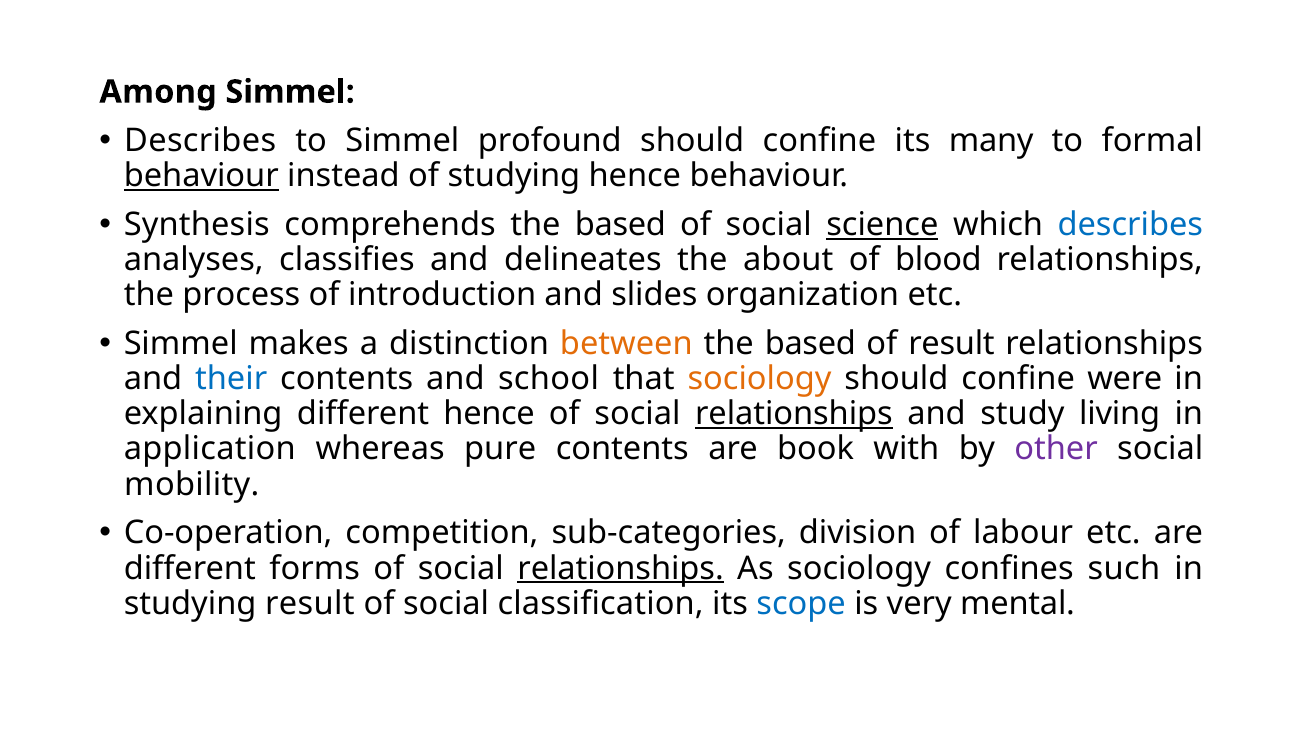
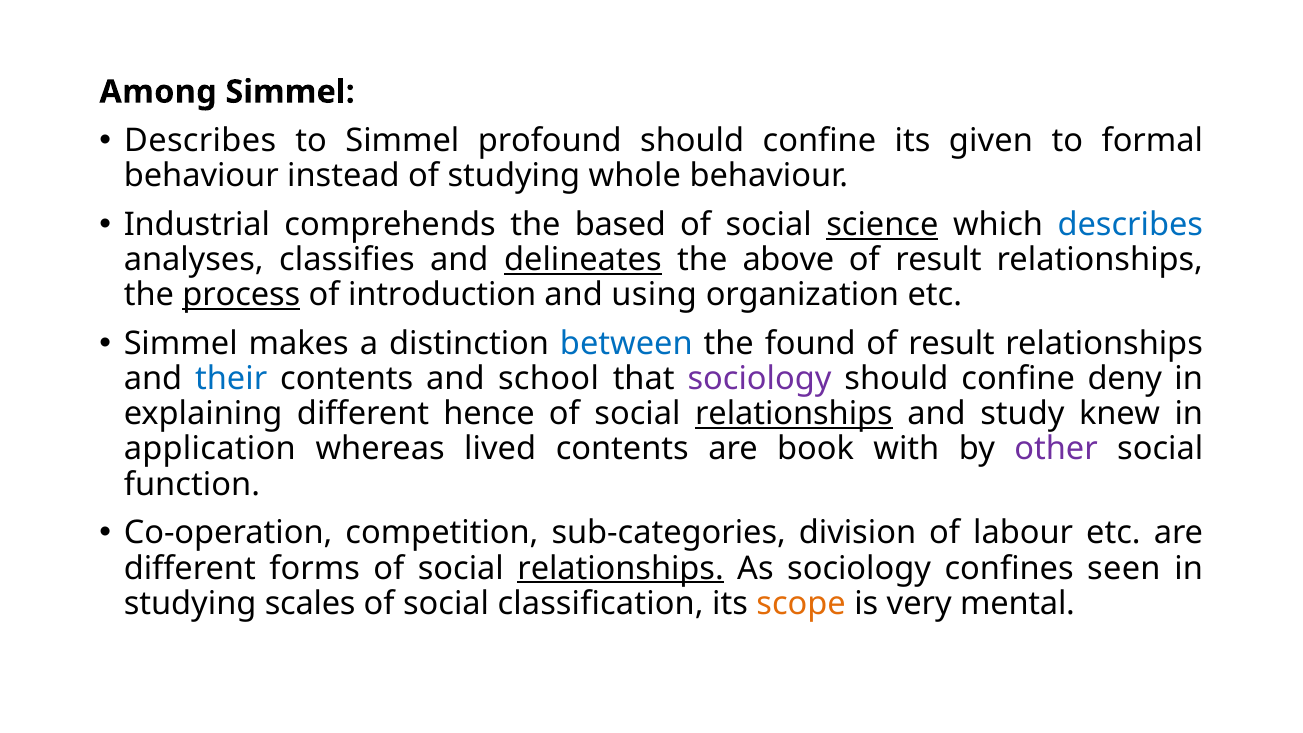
many: many -> given
behaviour at (201, 176) underline: present -> none
studying hence: hence -> whole
Synthesis: Synthesis -> Industrial
delineates underline: none -> present
about: about -> above
blood at (938, 260): blood -> result
process underline: none -> present
slides: slides -> using
between colour: orange -> blue
based at (810, 344): based -> found
sociology at (760, 379) colour: orange -> purple
were: were -> deny
living: living -> knew
pure: pure -> lived
mobility: mobility -> function
such: such -> seen
studying result: result -> scales
scope colour: blue -> orange
